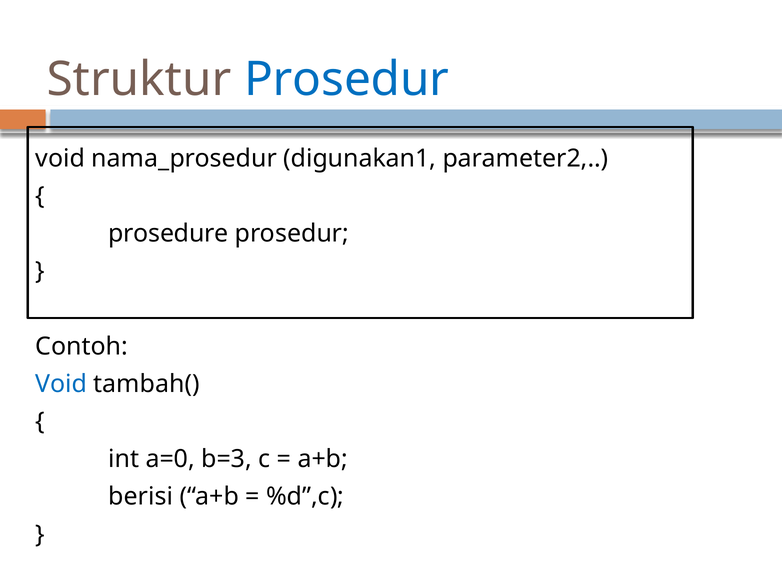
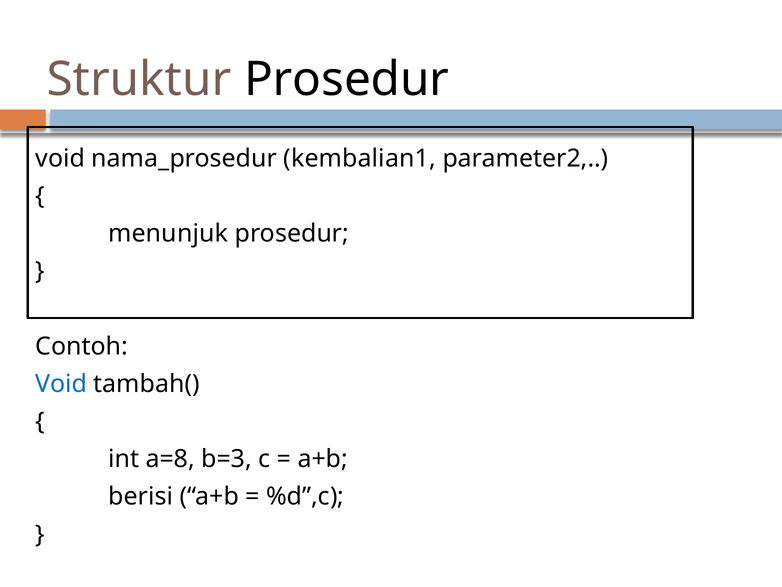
Prosedur at (347, 80) colour: blue -> black
digunakan1: digunakan1 -> kembalian1
prosedure: prosedure -> menunjuk
a=0: a=0 -> a=8
